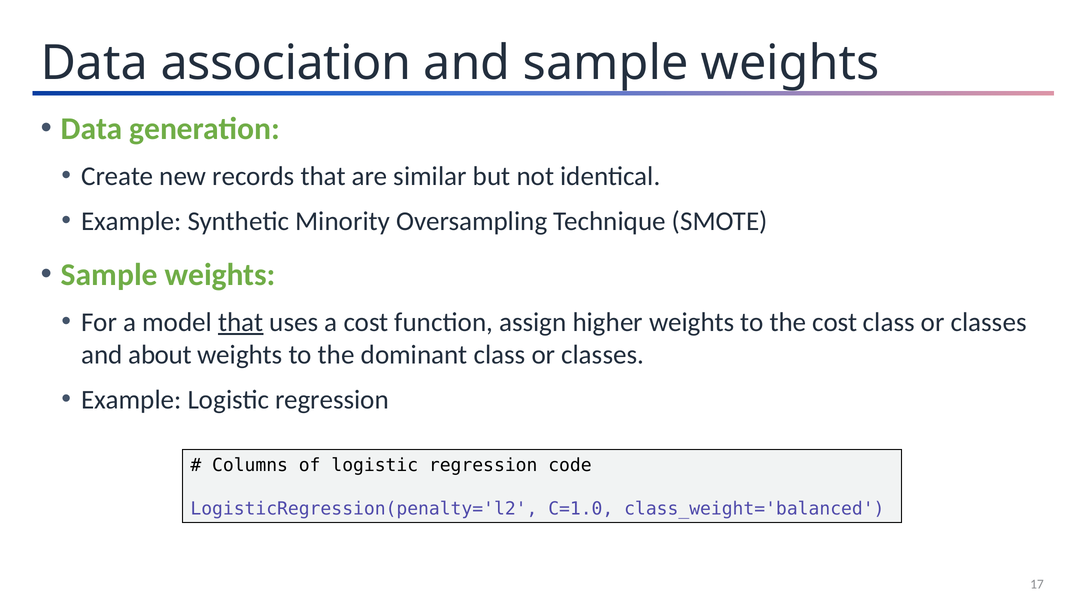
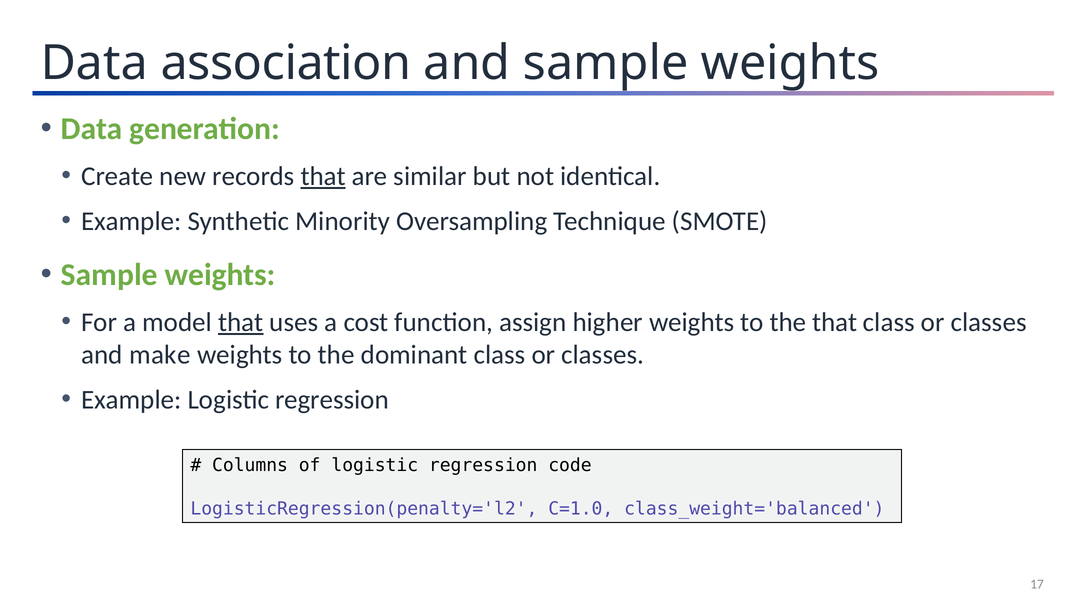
that at (323, 176) underline: none -> present
the cost: cost -> that
about: about -> make
